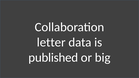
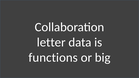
published: published -> functions
